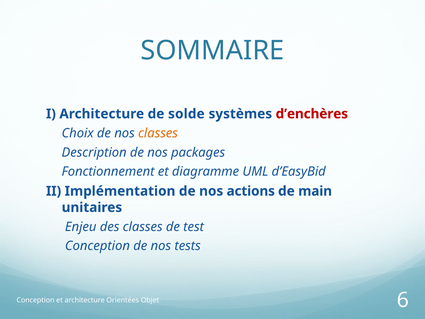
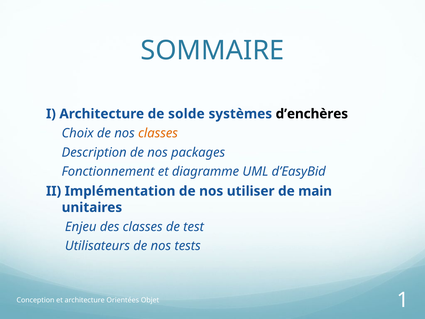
d’enchères colour: red -> black
actions: actions -> utiliser
Conception at (97, 246): Conception -> Utilisateurs
6: 6 -> 1
